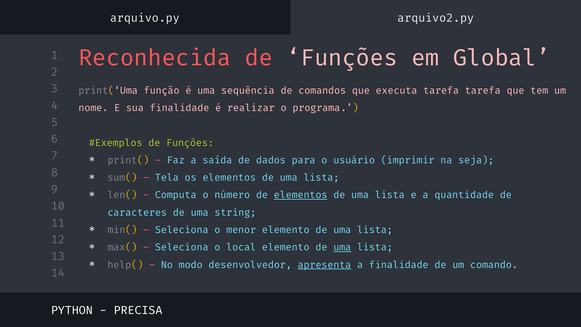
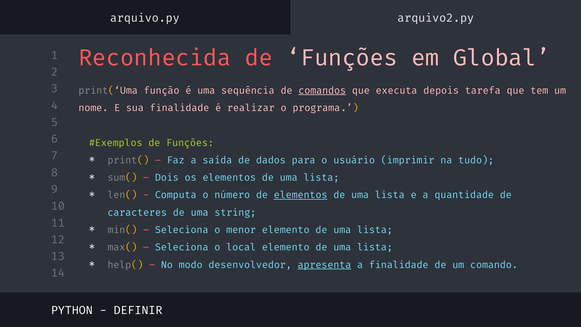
comandos underline: none -> present
executa tarefa: tarefa -> depois
seja: seja -> tudo
Tela: Tela -> Dois
uma at (342, 247) underline: present -> none
PRECISA: PRECISA -> DEFINIR
